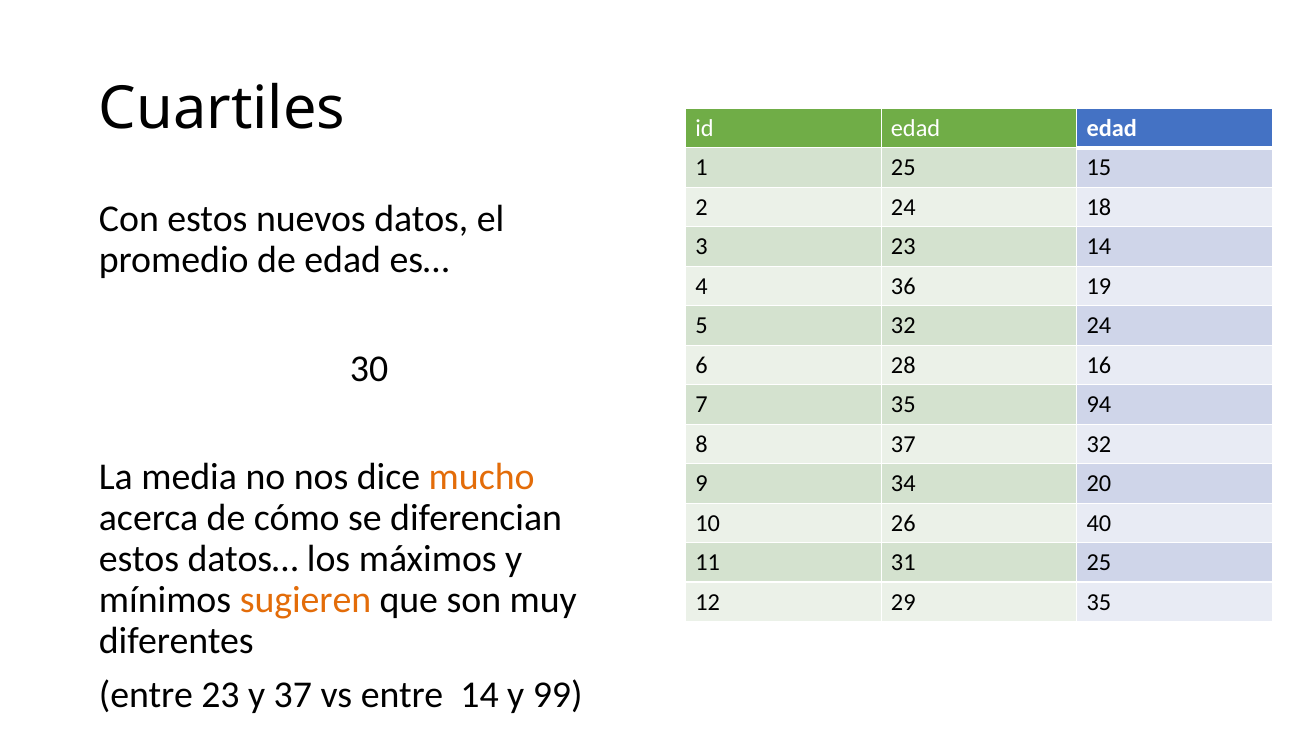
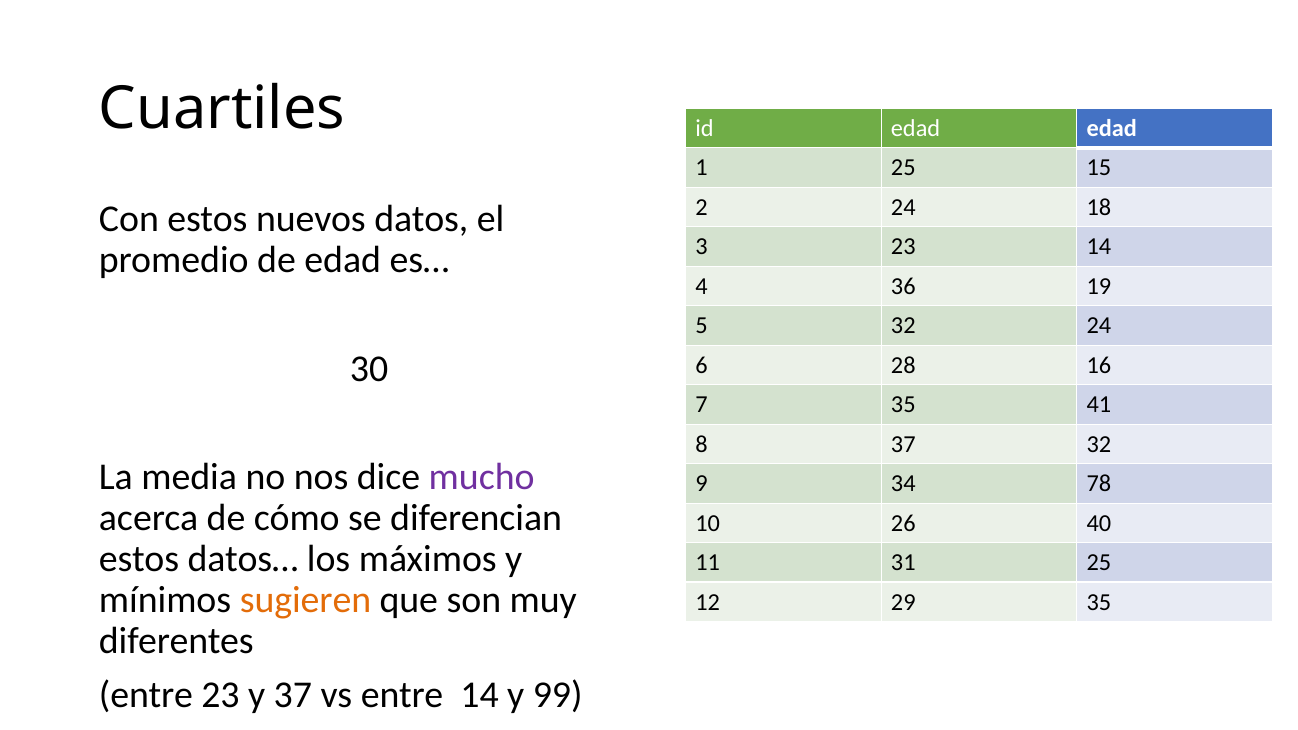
94: 94 -> 41
mucho colour: orange -> purple
20: 20 -> 78
